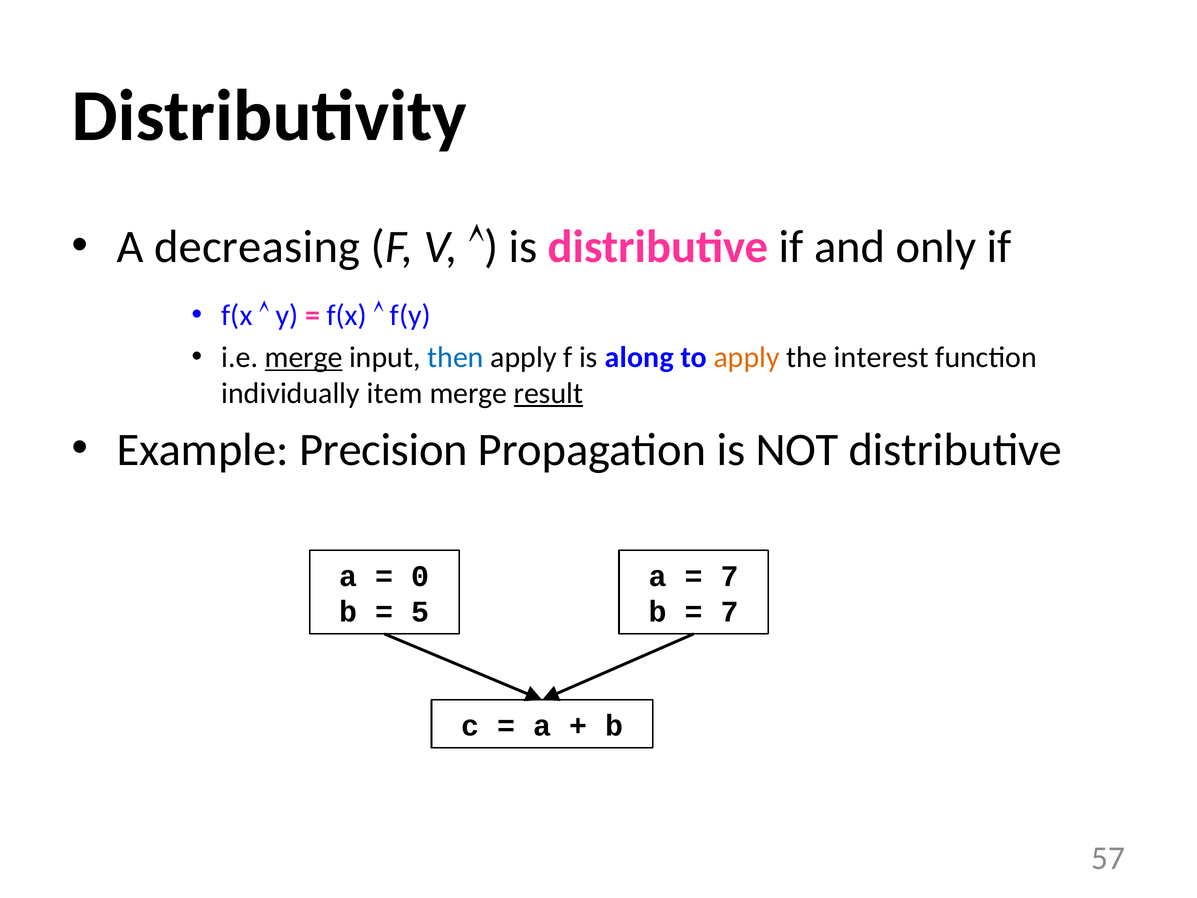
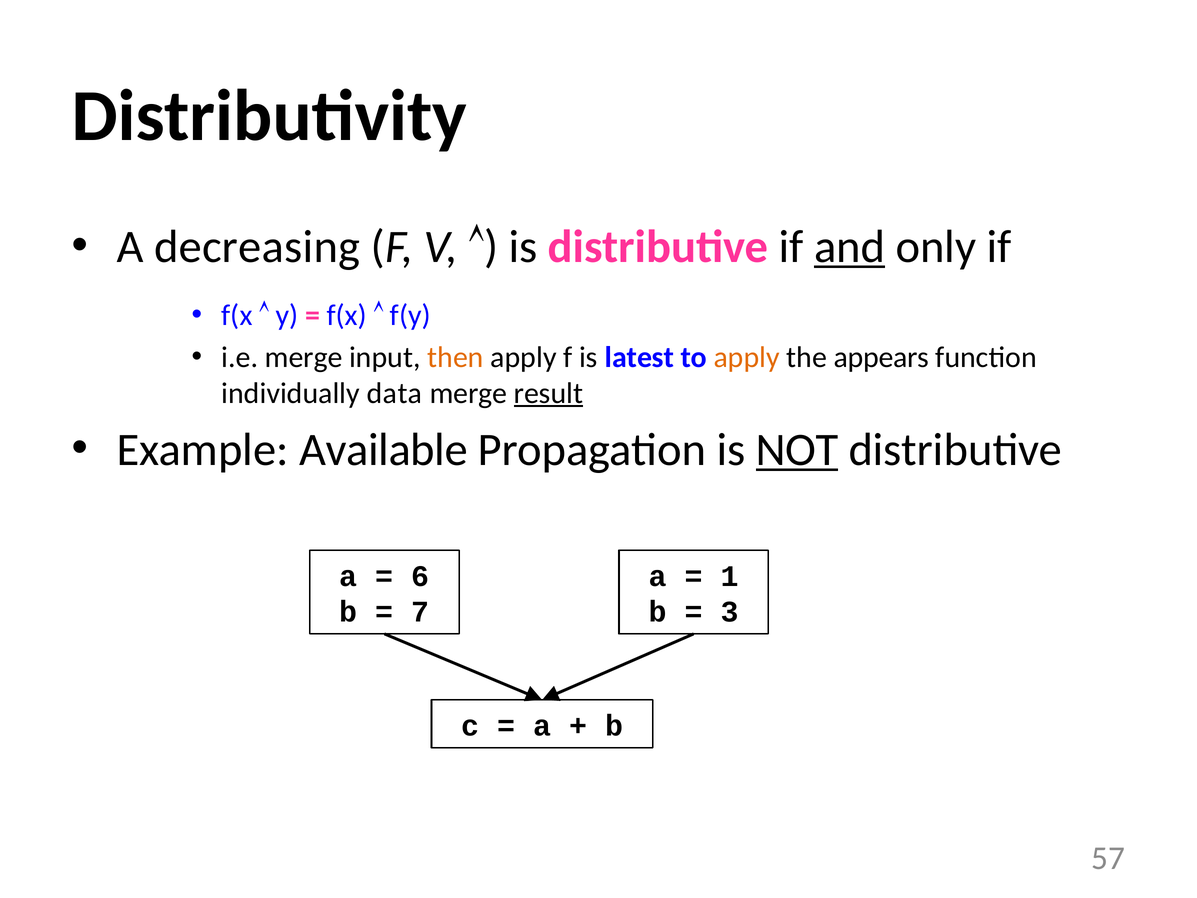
and underline: none -> present
merge at (304, 357) underline: present -> none
then colour: blue -> orange
along: along -> latest
interest: interest -> appears
item: item -> data
Precision: Precision -> Available
NOT underline: none -> present
0: 0 -> 6
7 at (729, 576): 7 -> 1
5: 5 -> 7
7 at (729, 612): 7 -> 3
